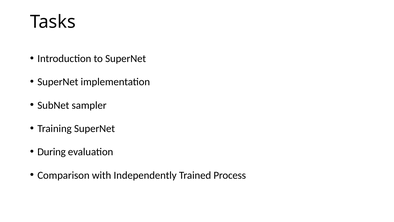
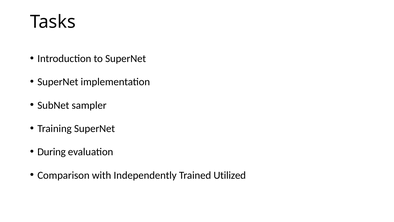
Process: Process -> Utilized
